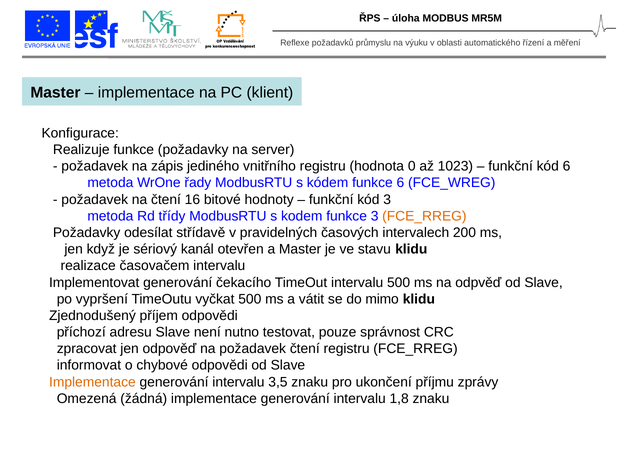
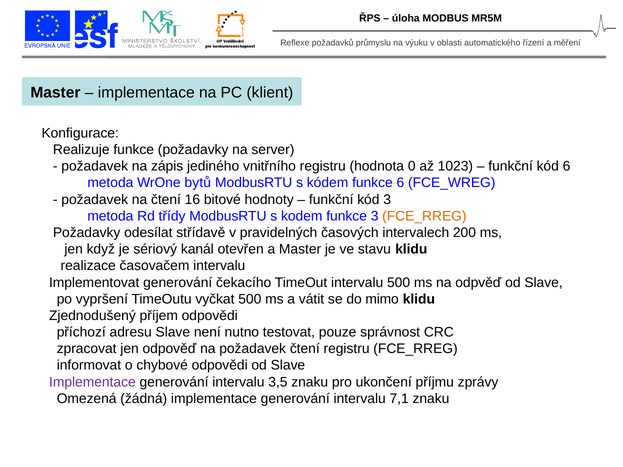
řady: řady -> bytů
Implementace at (92, 382) colour: orange -> purple
1,8: 1,8 -> 7,1
